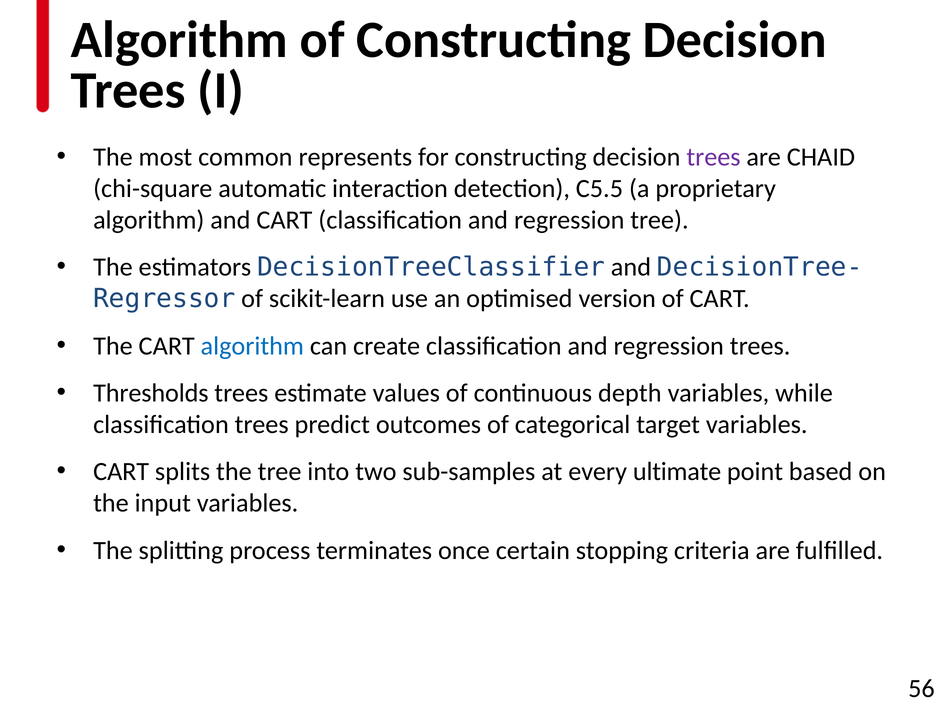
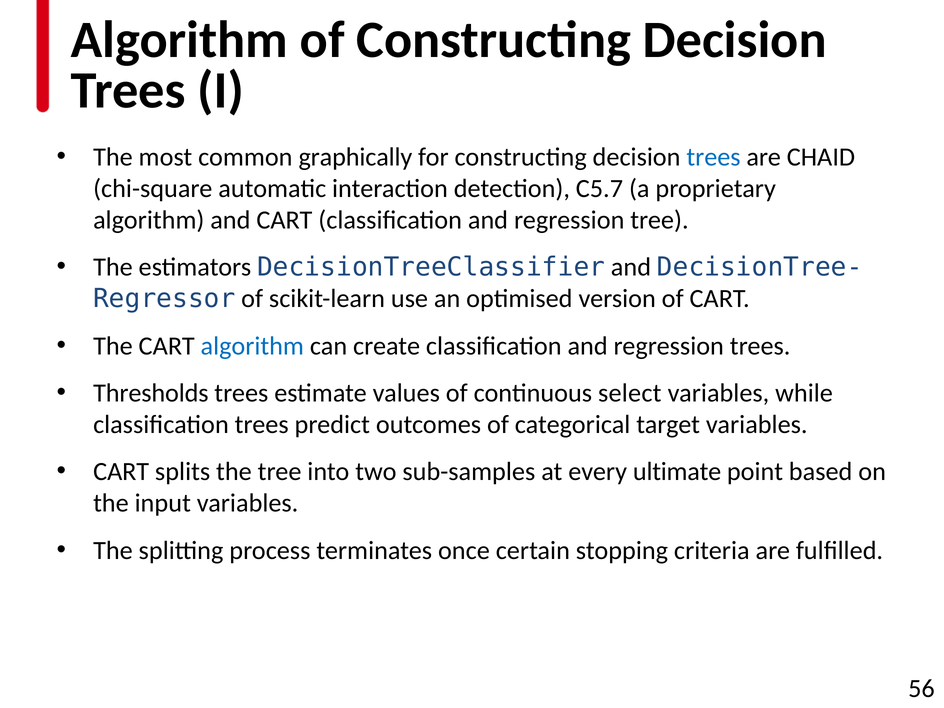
represents: represents -> graphically
trees at (714, 157) colour: purple -> blue
C5.5: C5.5 -> C5.7
depth: depth -> select
